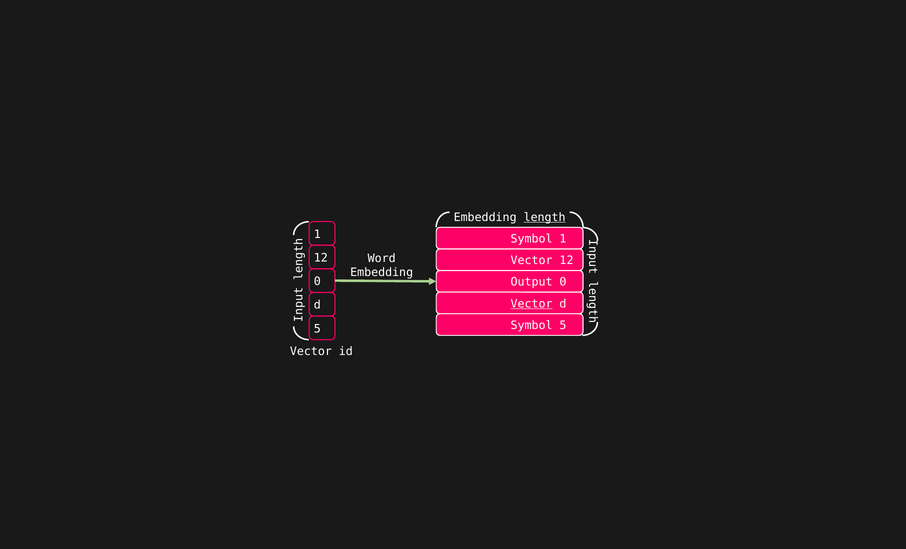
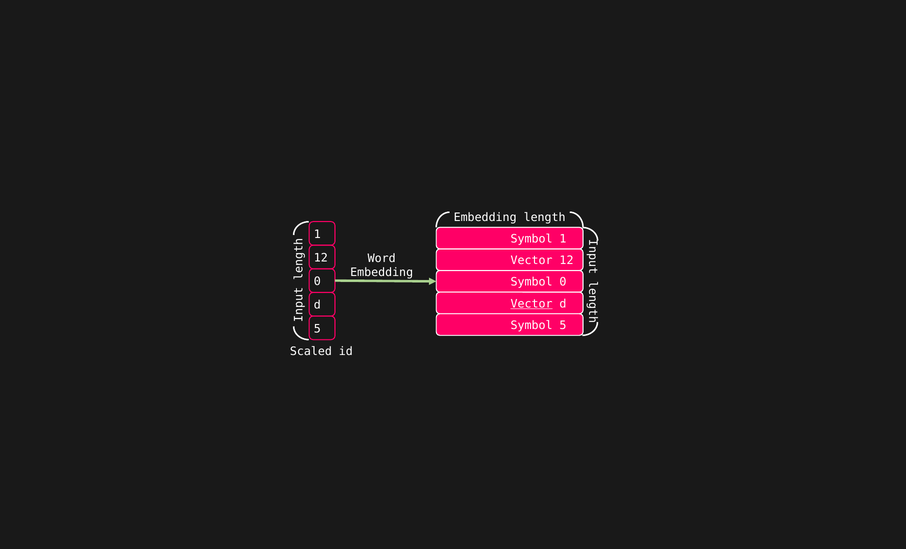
length underline: present -> none
Output at (532, 282): Output -> Symbol
Vector at (311, 351): Vector -> Scaled
